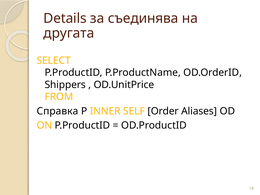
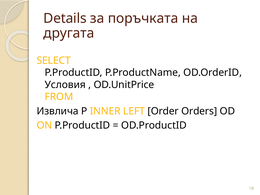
съединява: съединява -> поръчката
Shippers: Shippers -> Условия
Справка: Справка -> Извлича
SELF: SELF -> LEFT
Aliases: Aliases -> Orders
